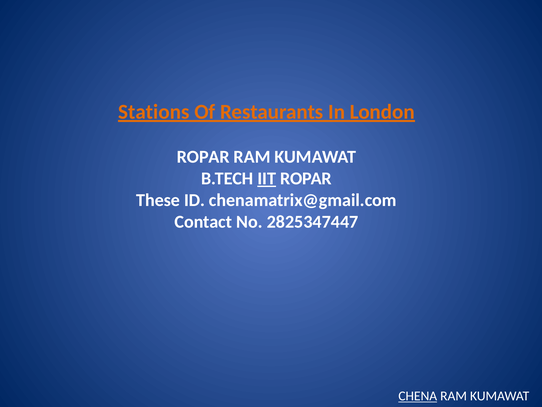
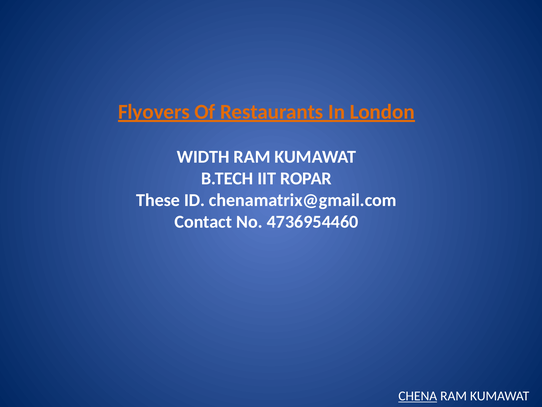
Stations: Stations -> Flyovers
ROPAR at (203, 157): ROPAR -> WIDTH
IIT underline: present -> none
2825347447: 2825347447 -> 4736954460
